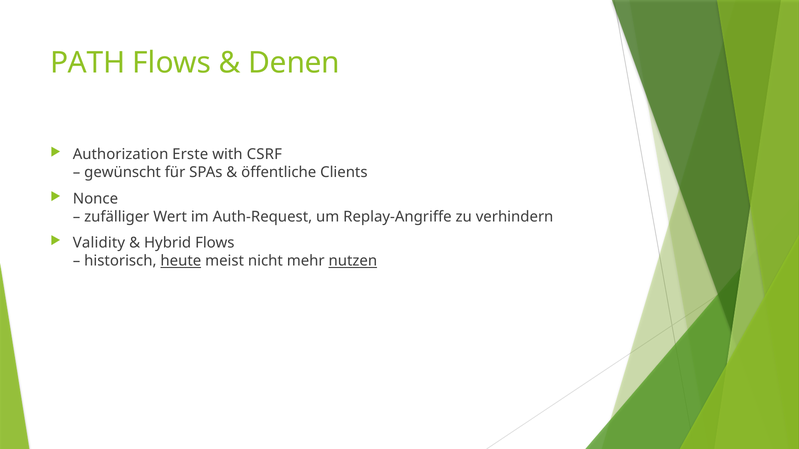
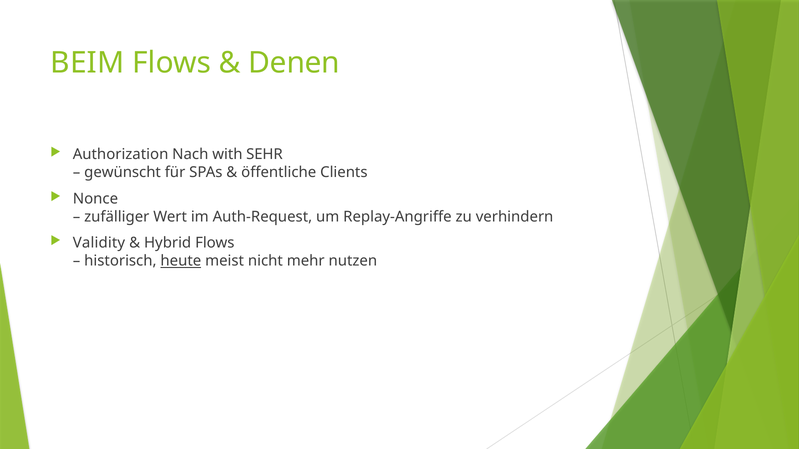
PATH: PATH -> BEIM
Erste: Erste -> Nach
CSRF: CSRF -> SEHR
nutzen underline: present -> none
